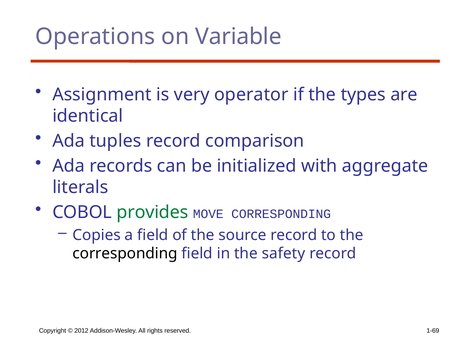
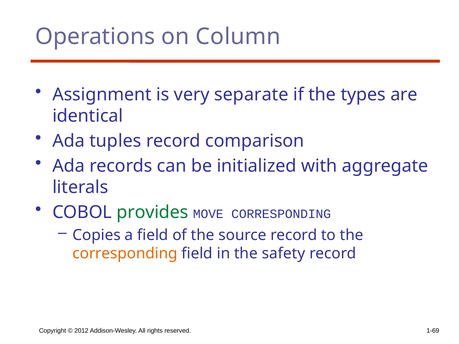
Variable: Variable -> Column
operator: operator -> separate
corresponding at (125, 254) colour: black -> orange
